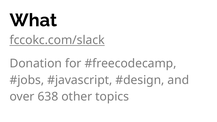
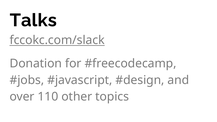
What: What -> Talks
638: 638 -> 110
